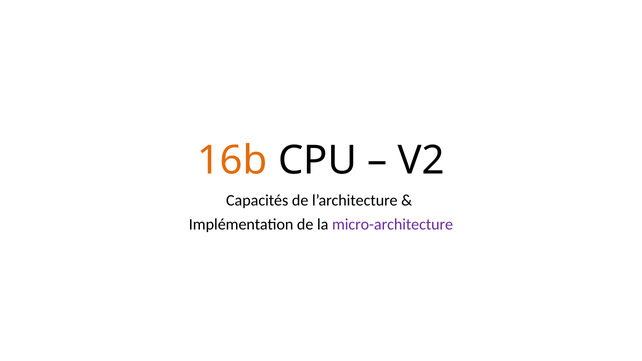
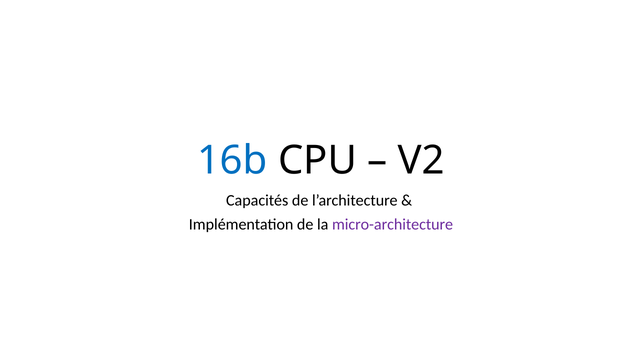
16b colour: orange -> blue
